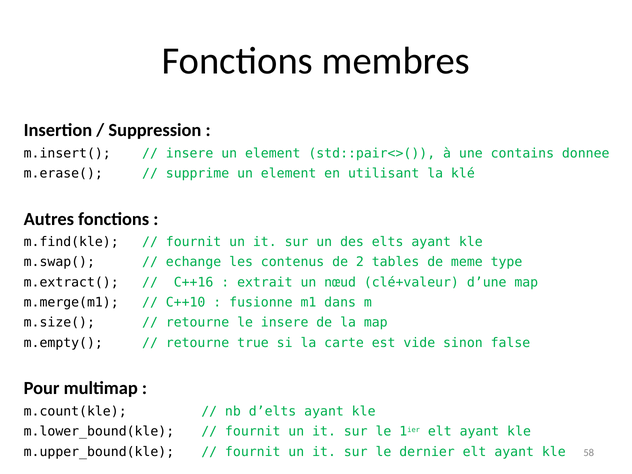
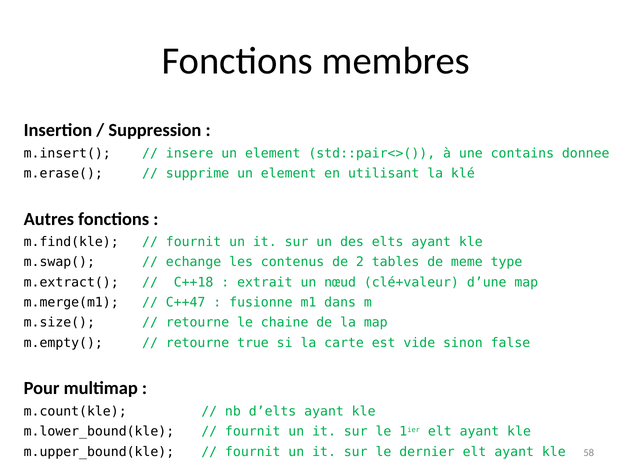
C++16: C++16 -> C++18
C++10: C++10 -> C++47
le insere: insere -> chaine
